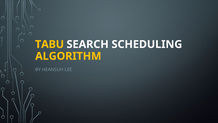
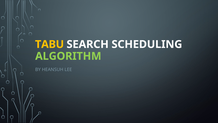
ALGORITHM colour: yellow -> light green
